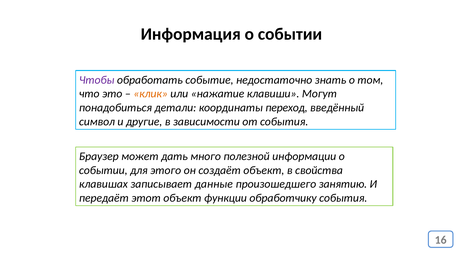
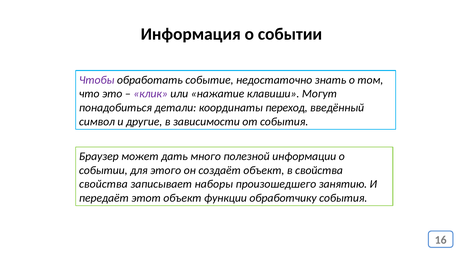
клик colour: orange -> purple
клавишах at (103, 184): клавишах -> свойства
данные: данные -> наборы
